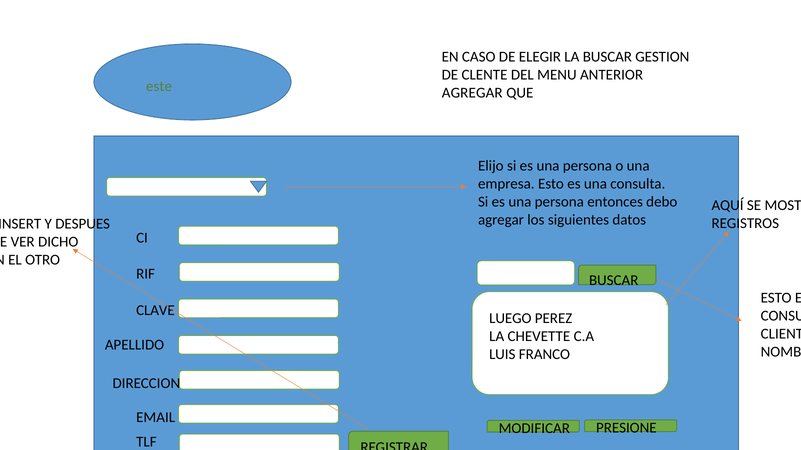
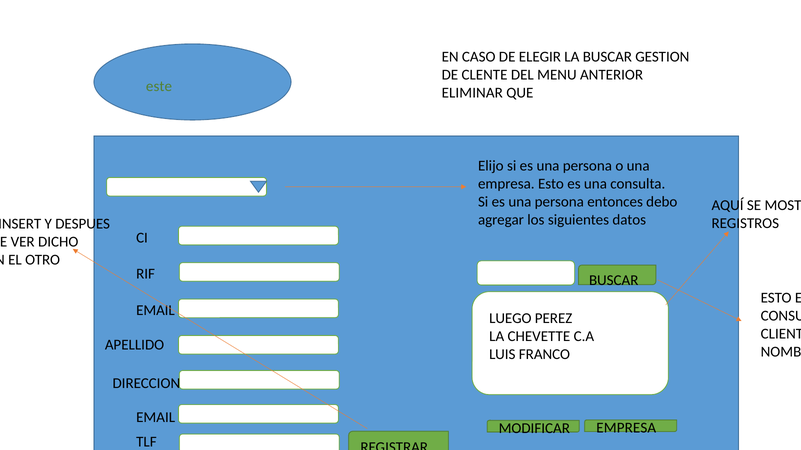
AGREGAR at (472, 93): AGREGAR -> ELIMINAR
CLAVE at (155, 311): CLAVE -> EMAIL
MODIFICAR PRESIONE: PRESIONE -> EMPRESA
